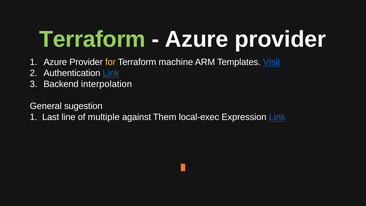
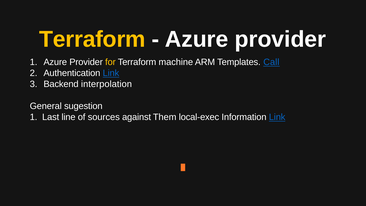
Terraform at (92, 39) colour: light green -> yellow
Visit: Visit -> Call
multiple: multiple -> sources
Expression: Expression -> Information
